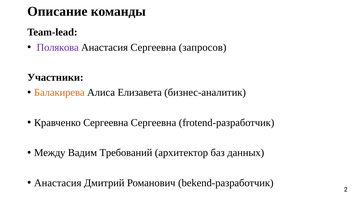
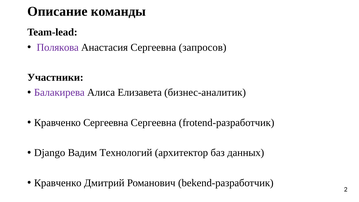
Балакирева colour: orange -> purple
Между: Между -> Django
Требований: Требований -> Технологий
Анастасия at (58, 183): Анастасия -> Кравченко
